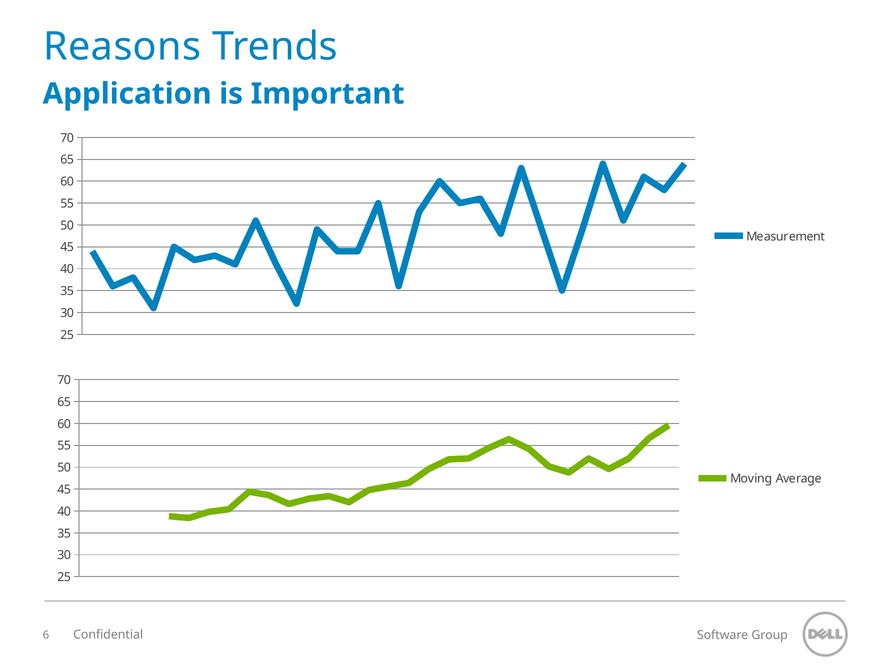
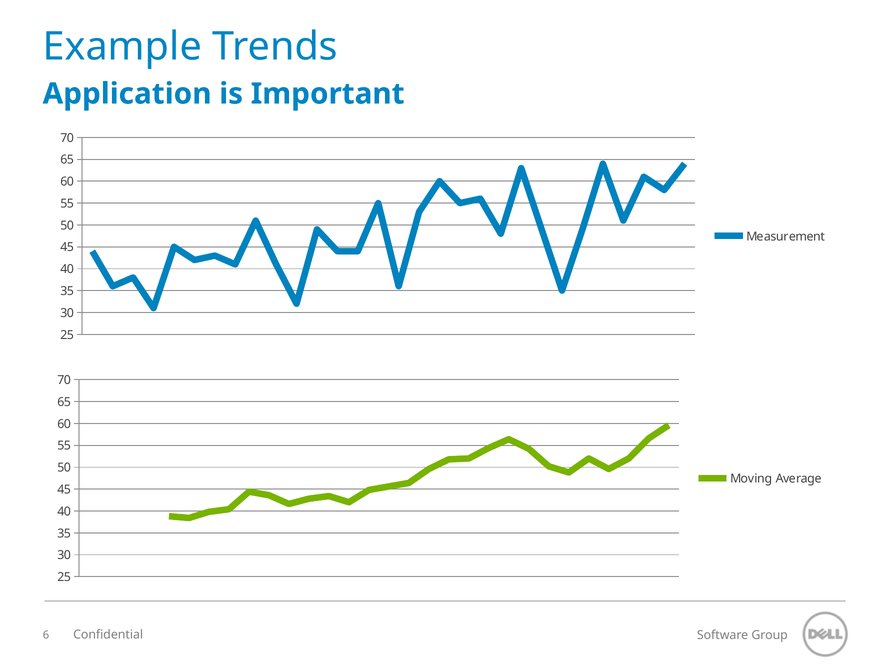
Reasons: Reasons -> Example
